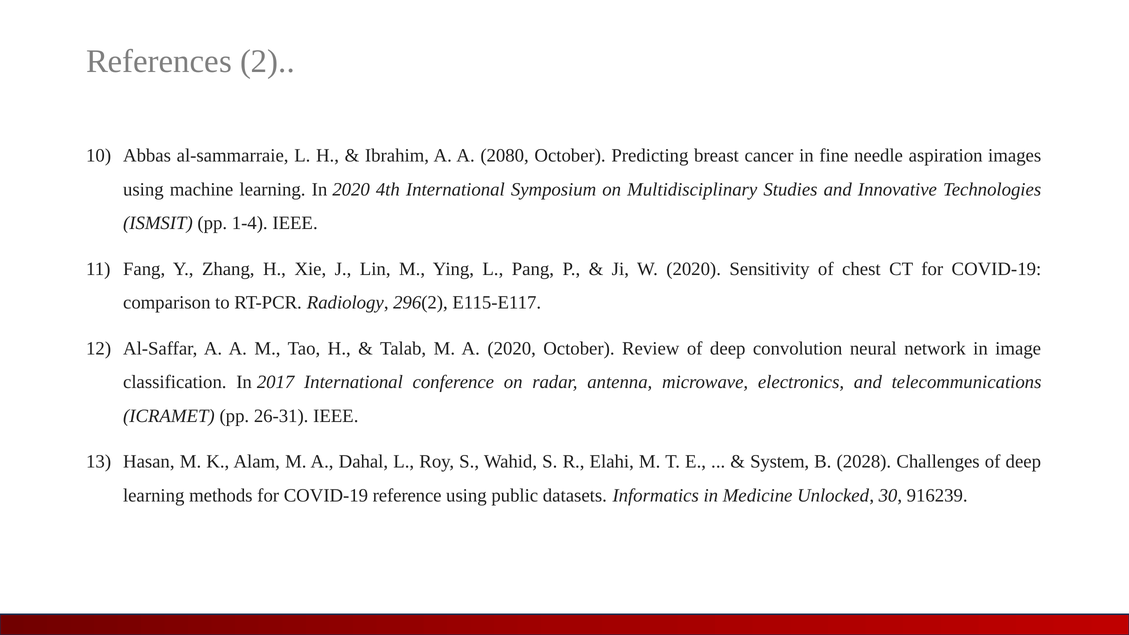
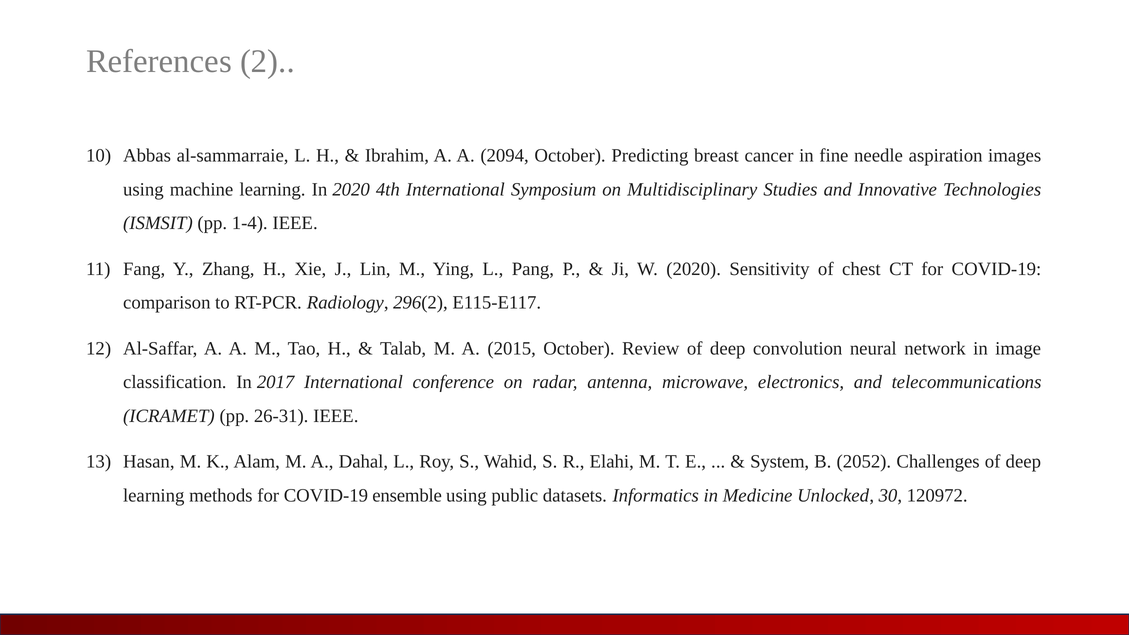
2080: 2080 -> 2094
A 2020: 2020 -> 2015
2028: 2028 -> 2052
reference: reference -> ensemble
916239: 916239 -> 120972
